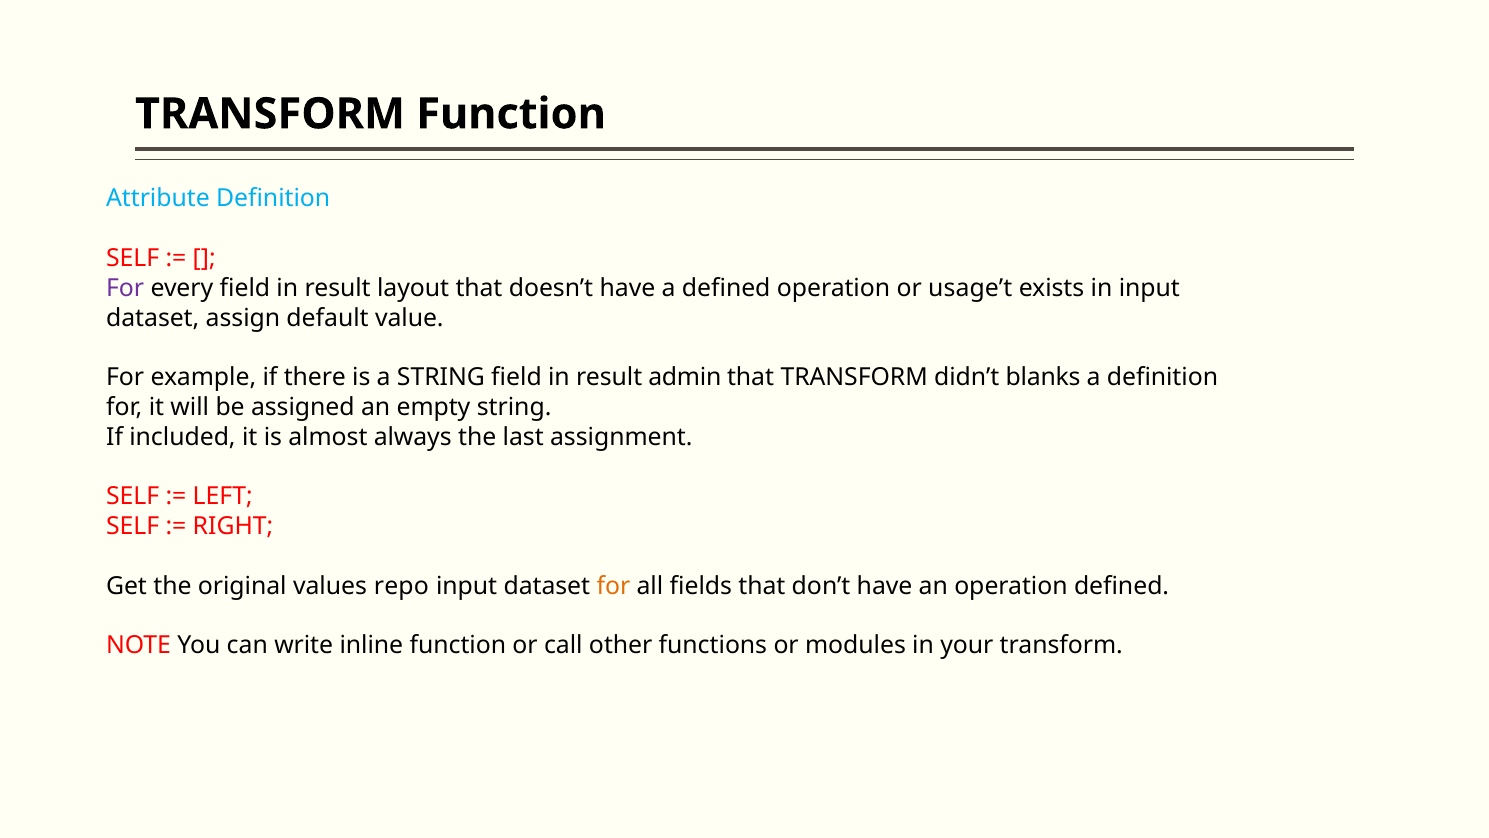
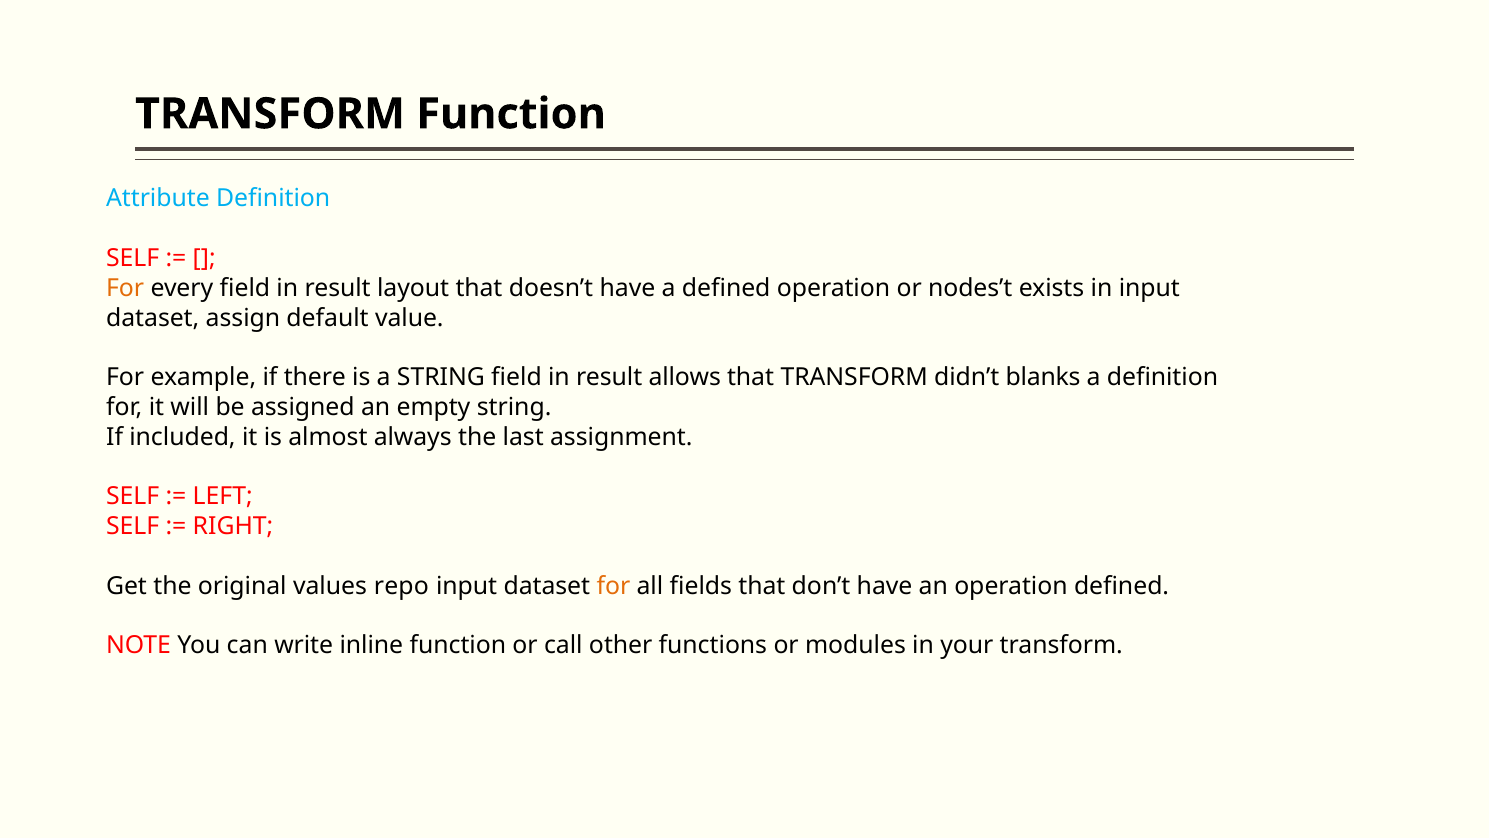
For at (125, 288) colour: purple -> orange
usage’t: usage’t -> nodes’t
admin: admin -> allows
